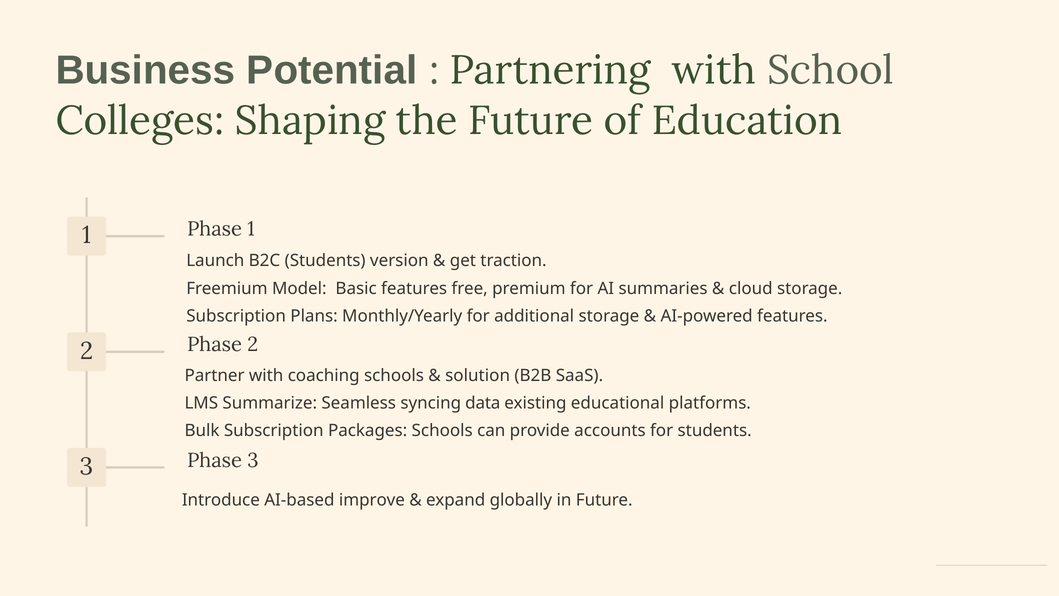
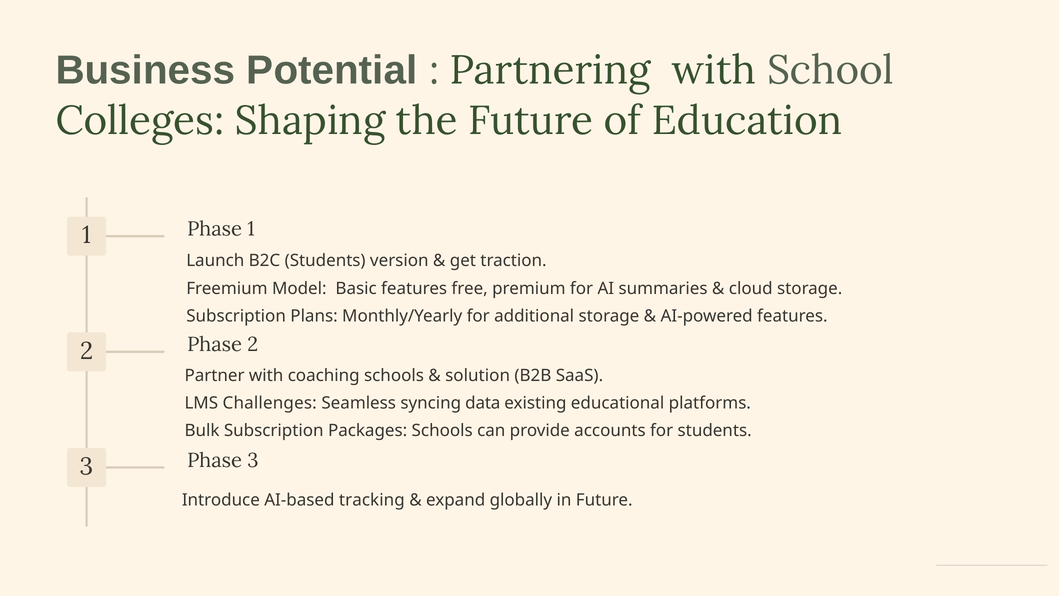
Summarize: Summarize -> Challenges
improve: improve -> tracking
